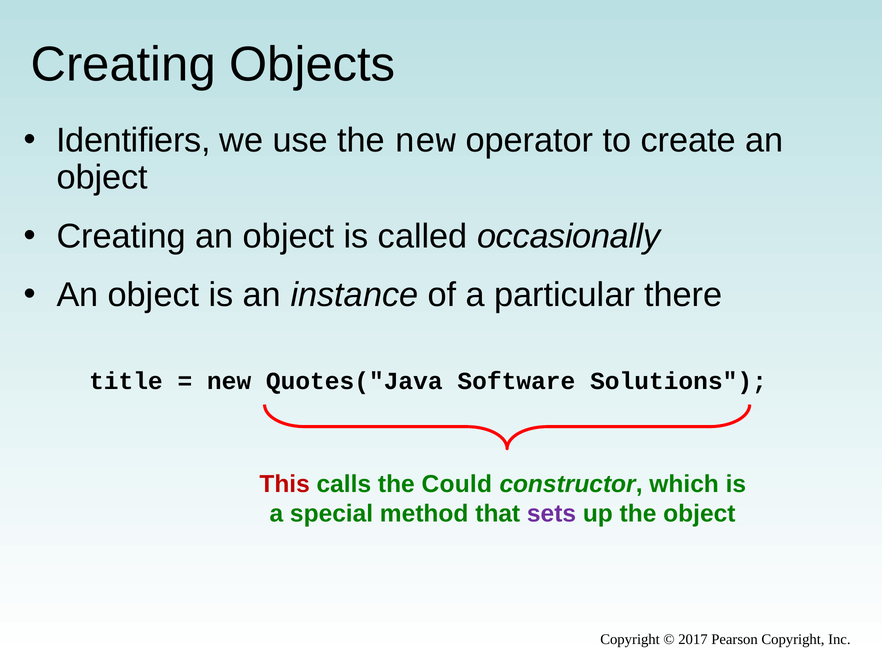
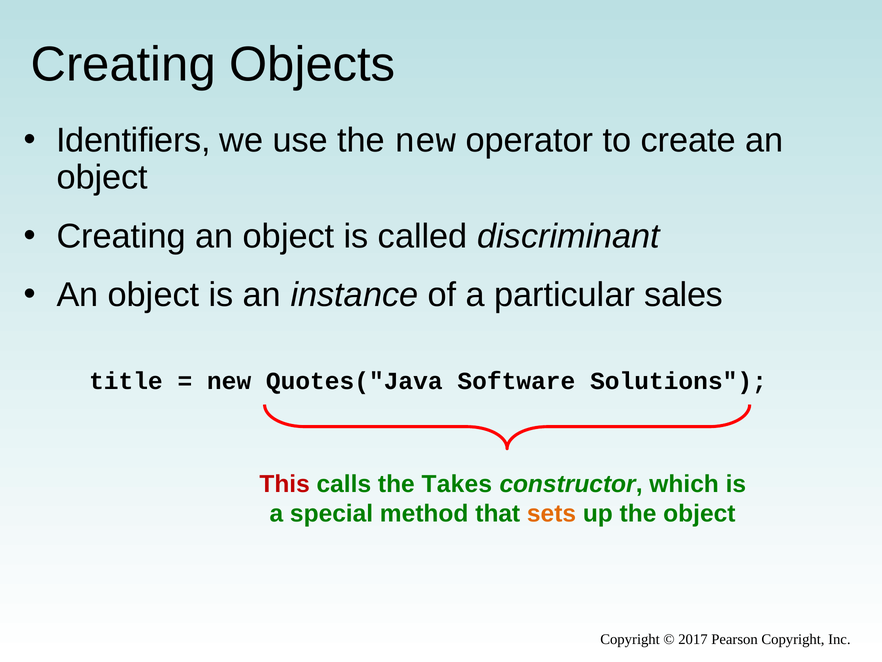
occasionally: occasionally -> discriminant
there: there -> sales
Could: Could -> Takes
sets colour: purple -> orange
